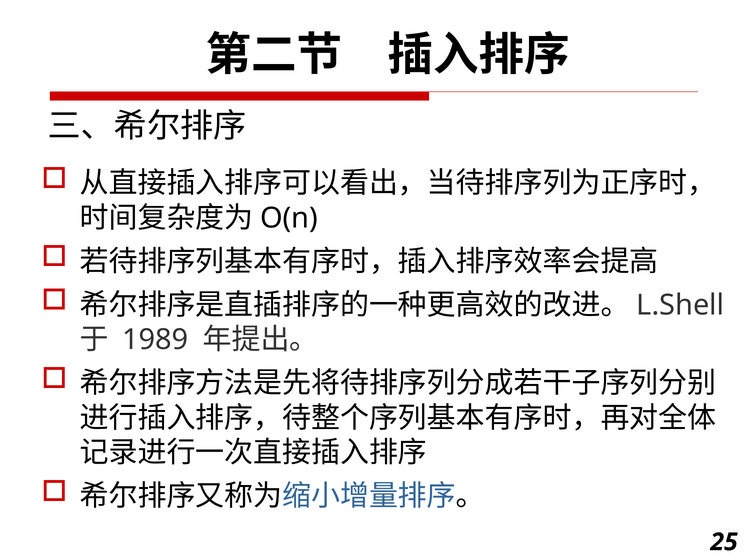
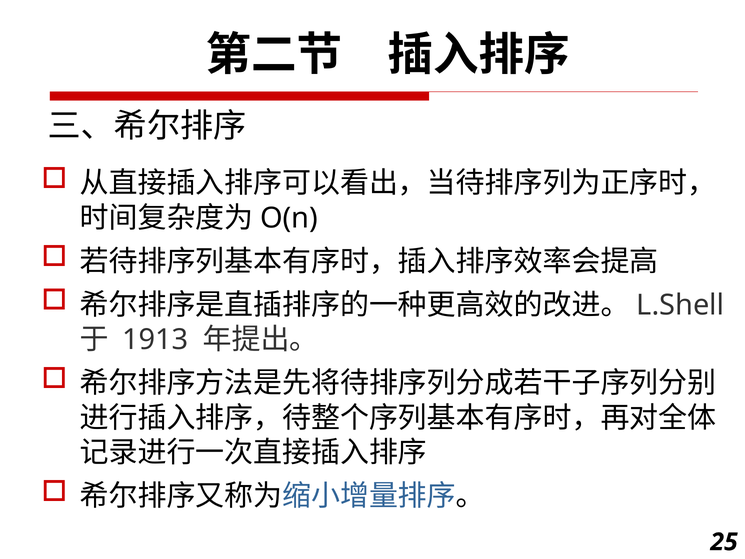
1989: 1989 -> 1913
